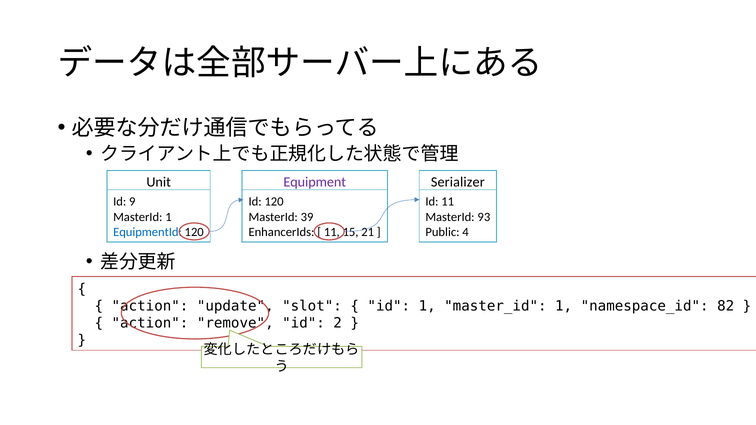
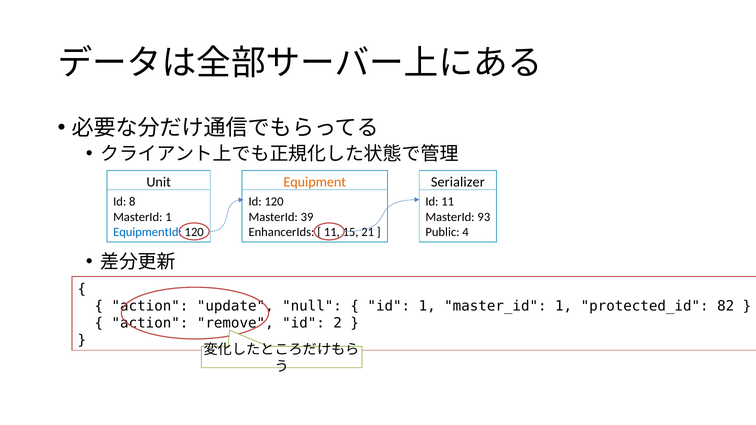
Equipment colour: purple -> orange
9: 9 -> 8
slot: slot -> null
namespace_id: namespace_id -> protected_id
